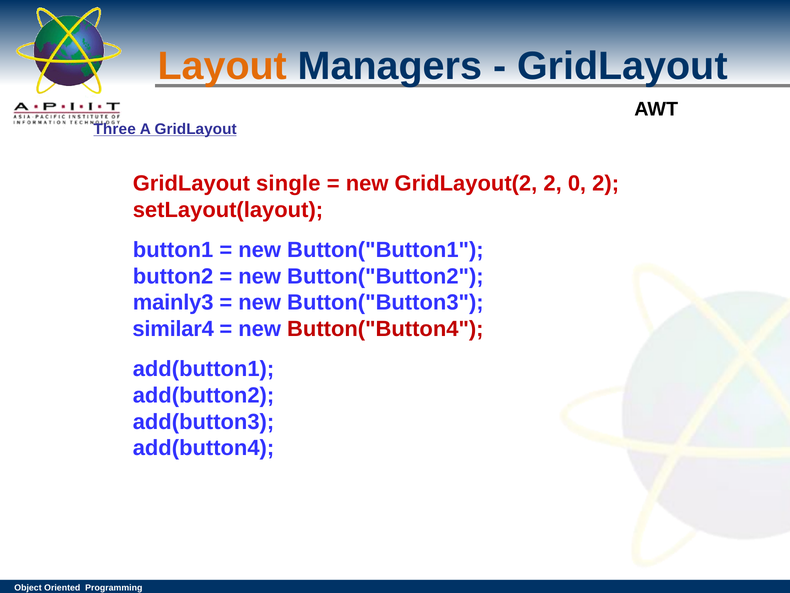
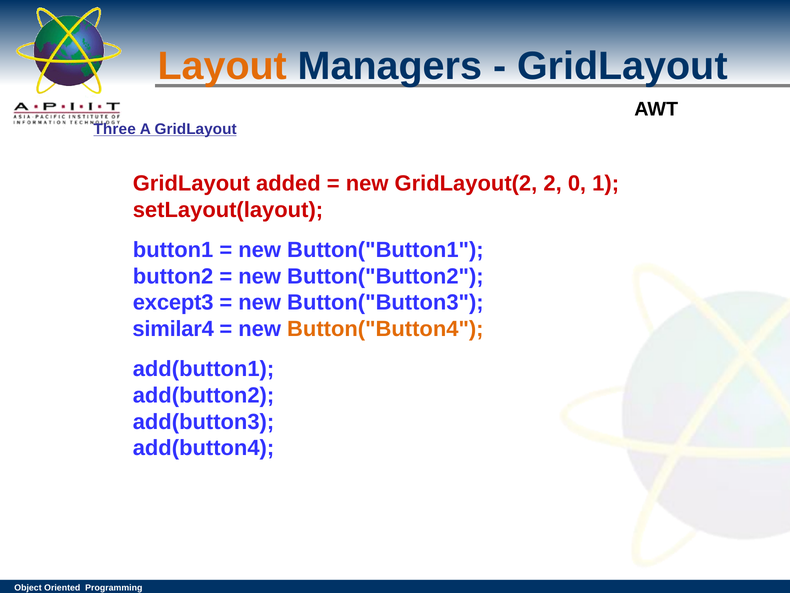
single: single -> added
0 2: 2 -> 1
mainly3: mainly3 -> except3
Button("Button4 colour: red -> orange
